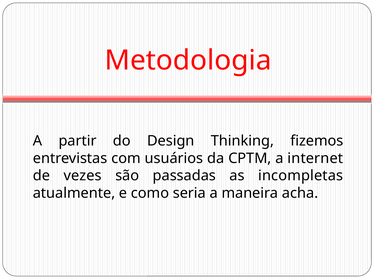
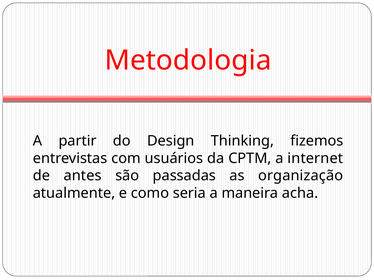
vezes: vezes -> antes
incompletas: incompletas -> organização
